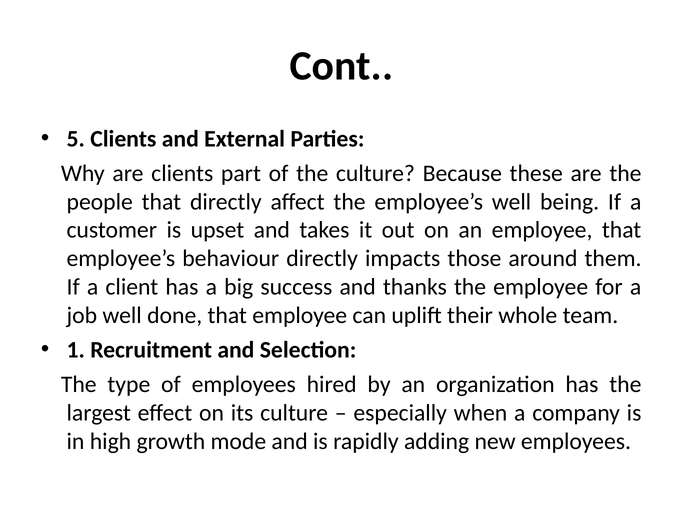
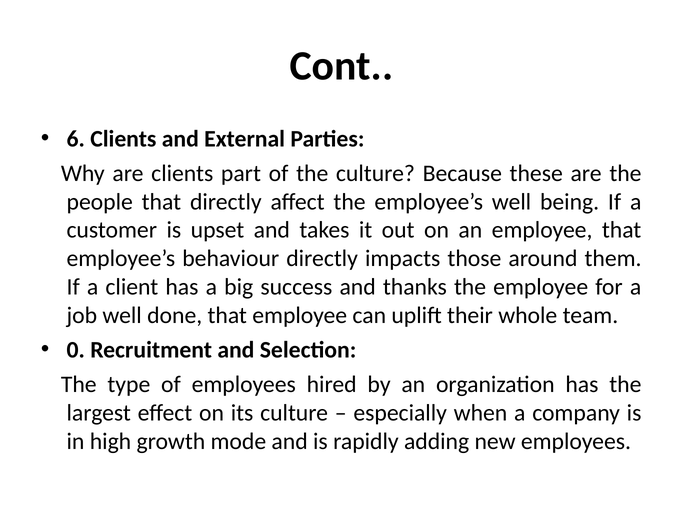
5: 5 -> 6
1: 1 -> 0
